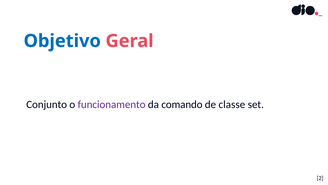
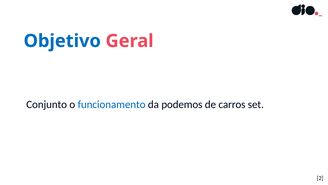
funcionamento colour: purple -> blue
comando: comando -> podemos
classe: classe -> carros
